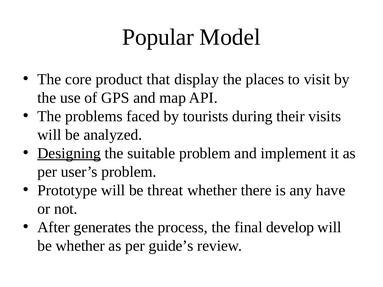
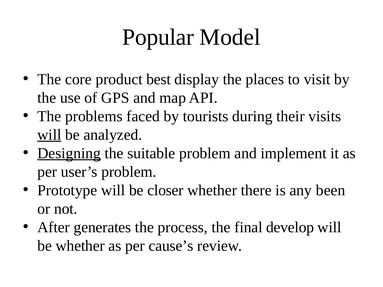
that: that -> best
will at (49, 135) underline: none -> present
threat: threat -> closer
have: have -> been
guide’s: guide’s -> cause’s
